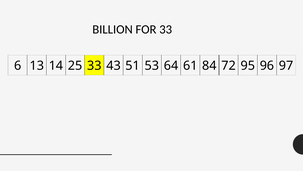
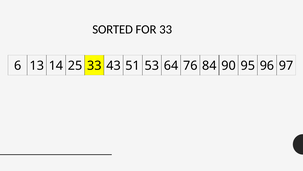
BILLION: BILLION -> SORTED
61: 61 -> 76
72: 72 -> 90
